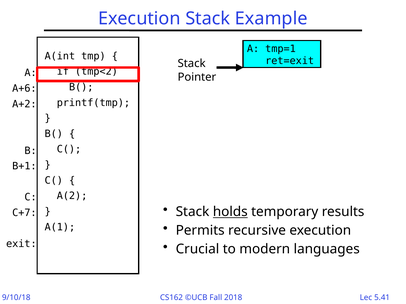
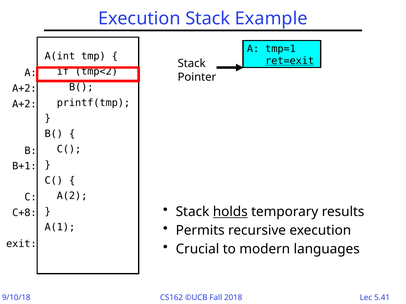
ret=exit underline: none -> present
A+6 at (24, 89): A+6 -> A+2
C+7: C+7 -> C+8
